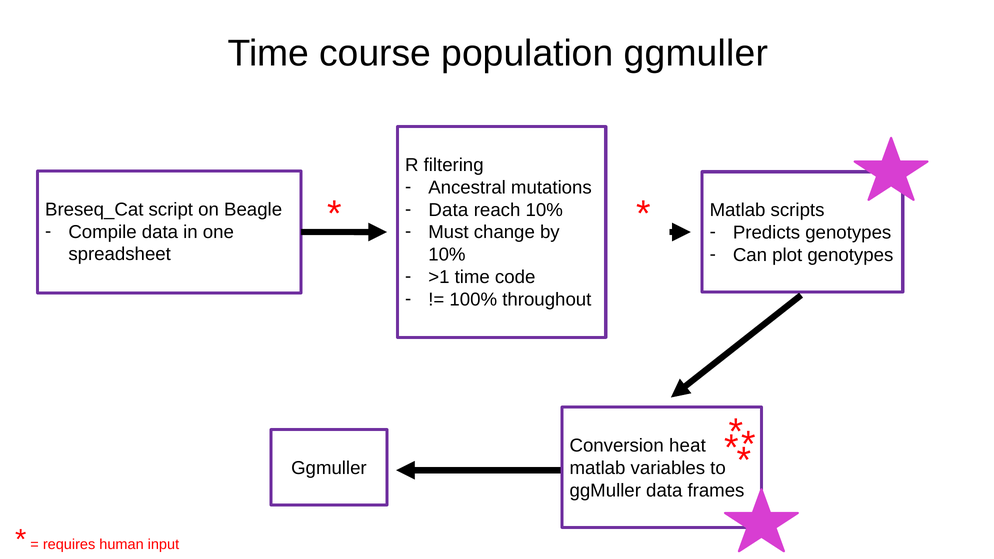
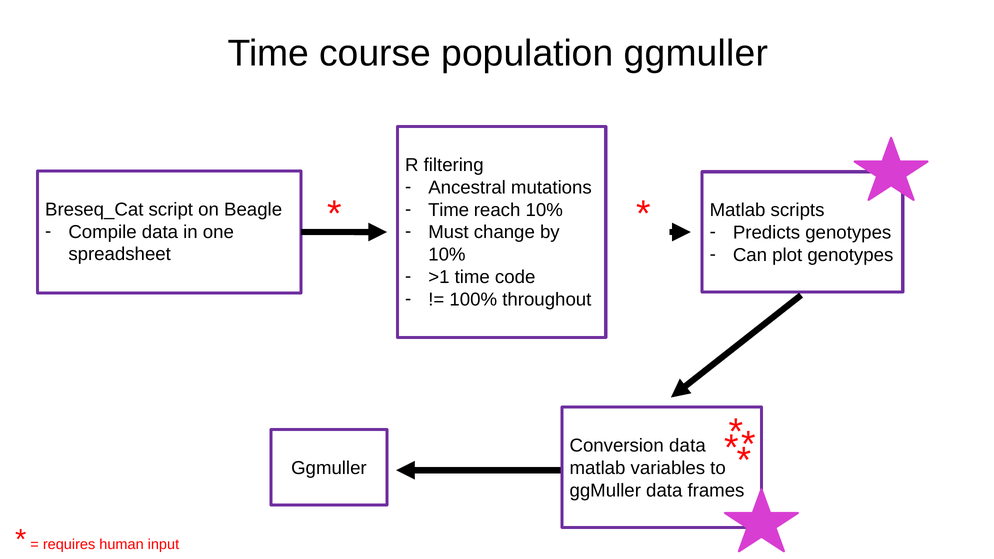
Data at (448, 210): Data -> Time
Conversion heat: heat -> data
